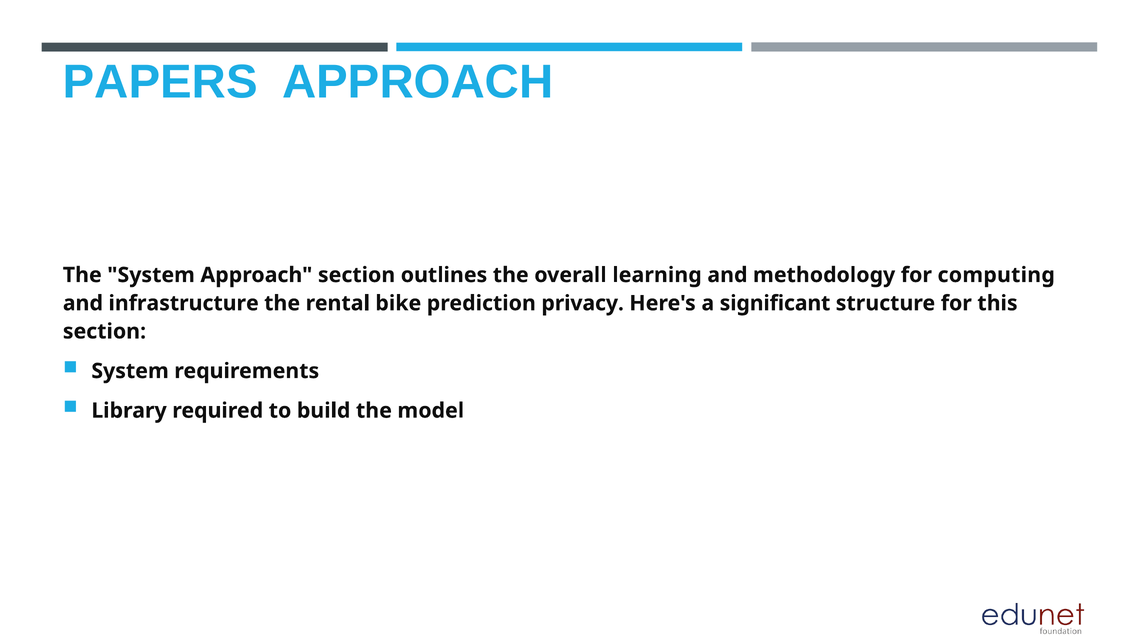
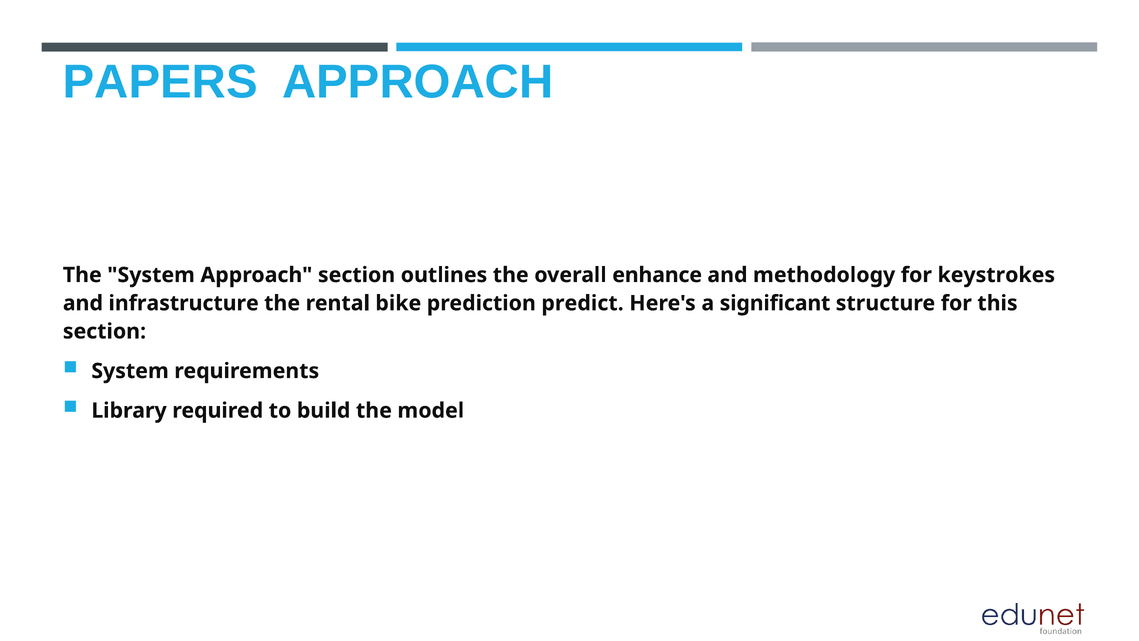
learning: learning -> enhance
computing: computing -> keystrokes
privacy: privacy -> predict
